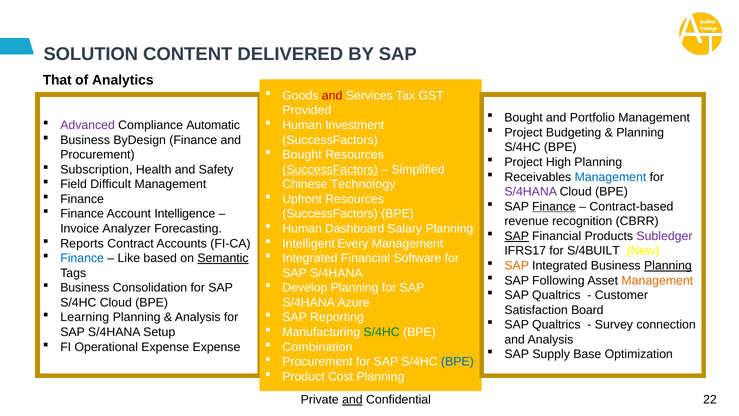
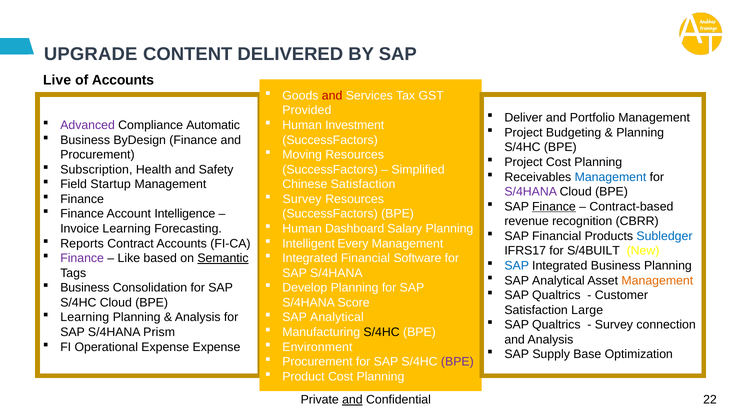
SOLUTION: SOLUTION -> UPGRADE
That: That -> Live
of Analytics: Analytics -> Accounts
Bought at (524, 118): Bought -> Deliver
Bought at (302, 155): Bought -> Moving
Project High: High -> Cost
SuccessFactors at (330, 169) underline: present -> none
Difficult: Difficult -> Startup
Chinese Technology: Technology -> Satisfaction
Upfront at (302, 199): Upfront -> Survey
Invoice Analyzer: Analyzer -> Learning
SAP at (517, 236) underline: present -> none
Subledger colour: purple -> blue
Finance at (82, 258) colour: blue -> purple
SAP at (517, 266) colour: orange -> blue
Planning at (668, 266) underline: present -> none
Following at (558, 280): Following -> Analytical
Azure: Azure -> Score
Board: Board -> Large
Reporting at (337, 317): Reporting -> Analytical
S/4HC at (382, 332) colour: green -> black
Setup: Setup -> Prism
Combination: Combination -> Environment
BPE at (457, 362) colour: blue -> purple
